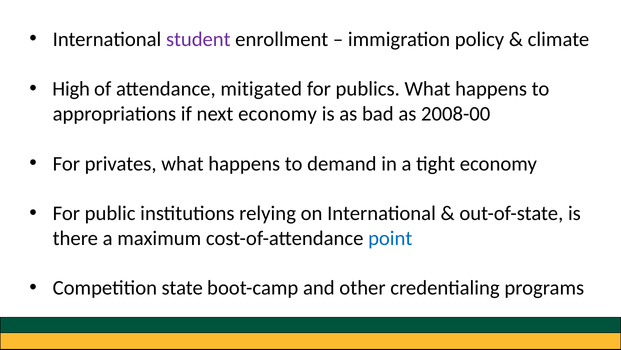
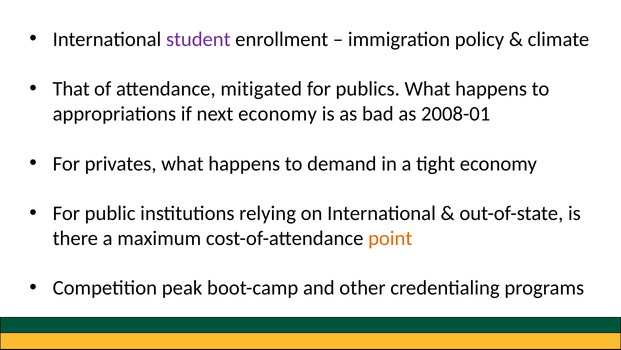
High: High -> That
2008-00: 2008-00 -> 2008-01
point colour: blue -> orange
state: state -> peak
